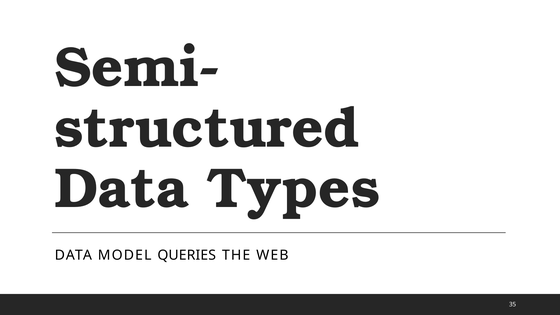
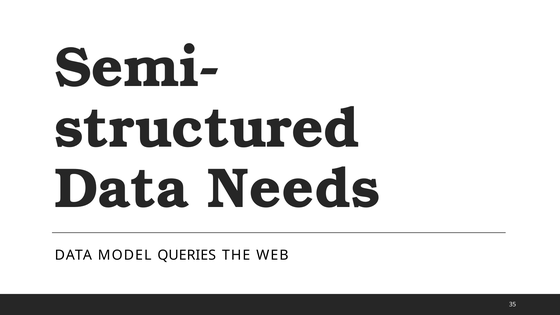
Types: Types -> Needs
